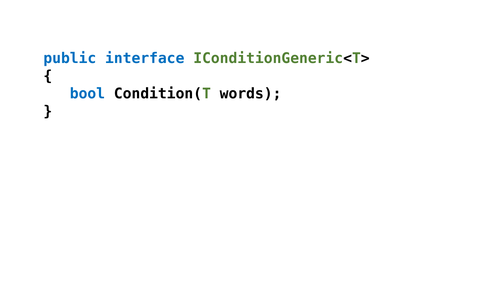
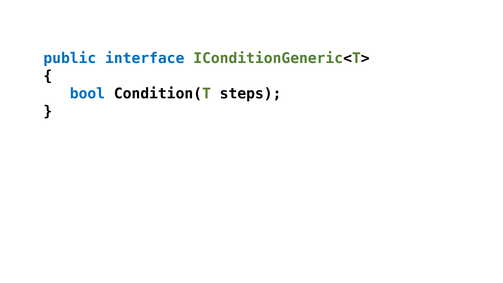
words: words -> steps
